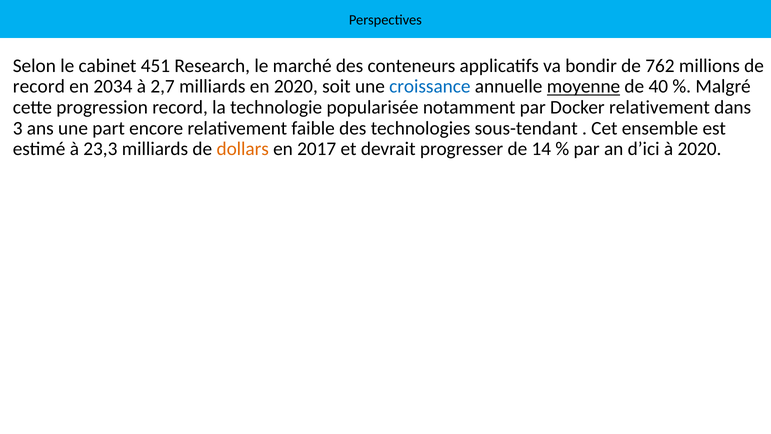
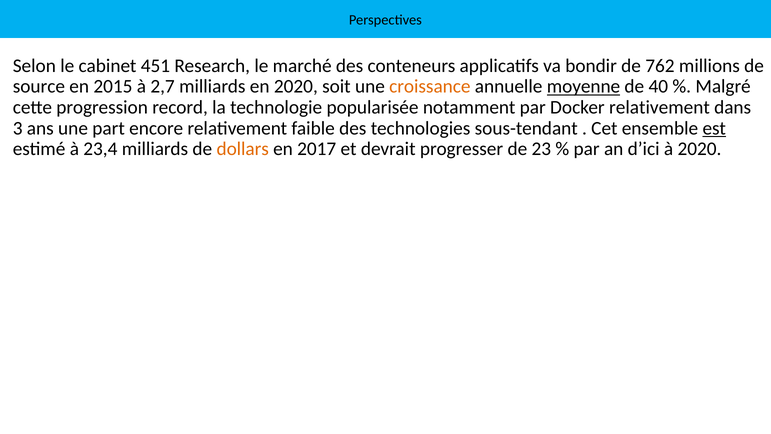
record at (39, 87): record -> source
2034: 2034 -> 2015
croissance colour: blue -> orange
est underline: none -> present
23,3: 23,3 -> 23,4
14: 14 -> 23
